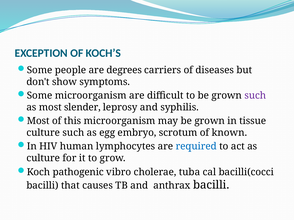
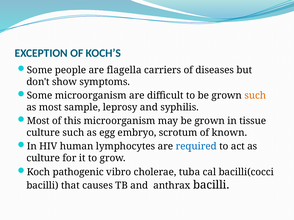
degrees: degrees -> flagella
such at (255, 96) colour: purple -> orange
slender: slender -> sample
